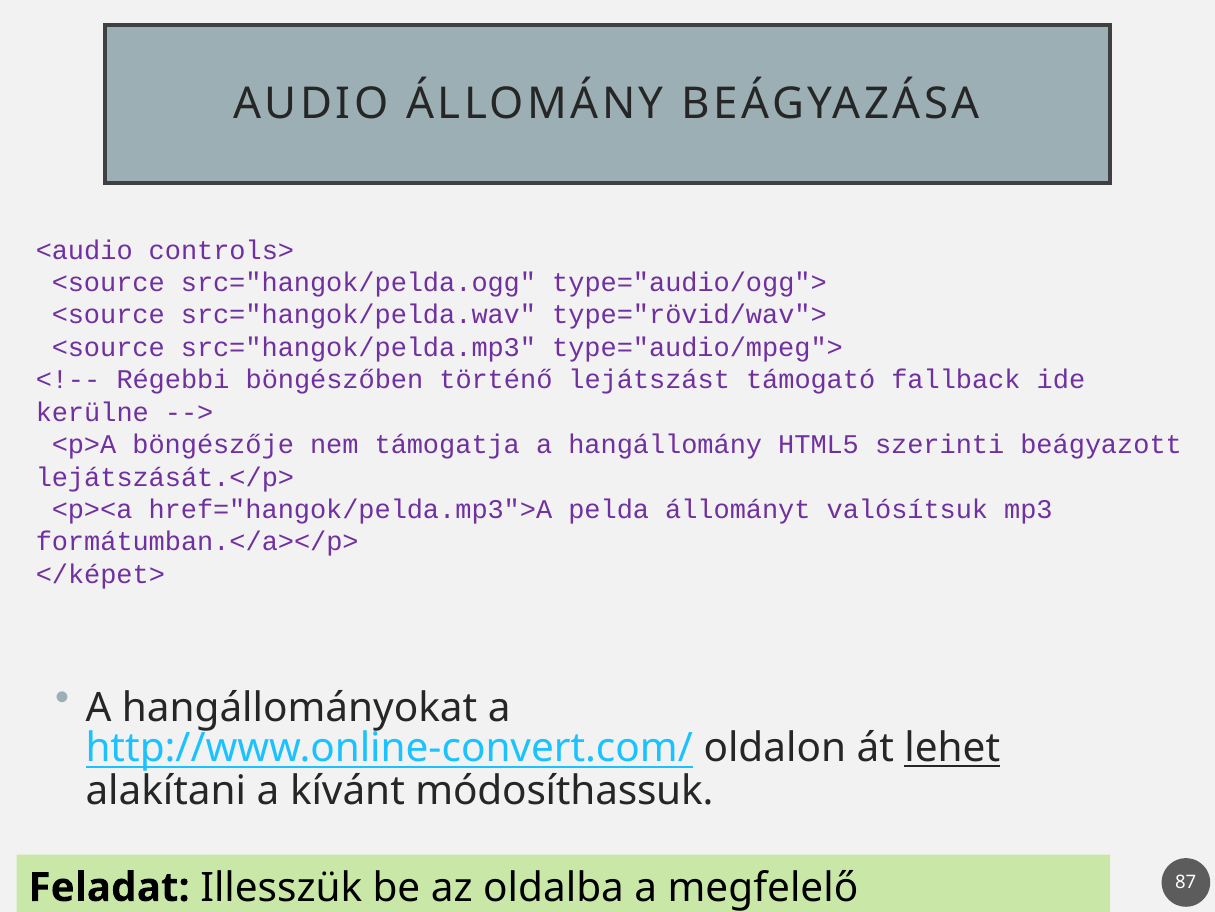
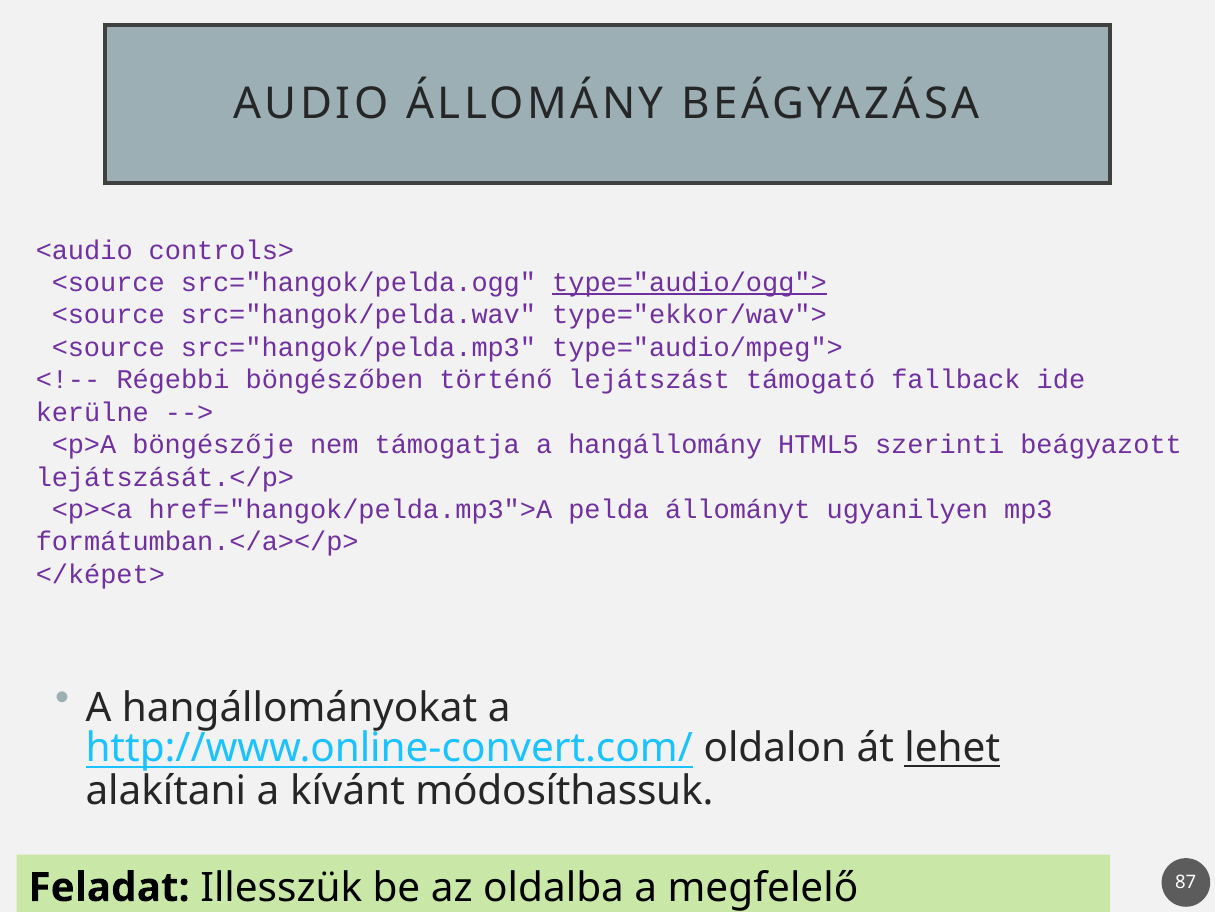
type="audio/ogg"> underline: none -> present
type="rövid/wav">: type="rövid/wav"> -> type="ekkor/wav">
valósítsuk: valósítsuk -> ugyanilyen
